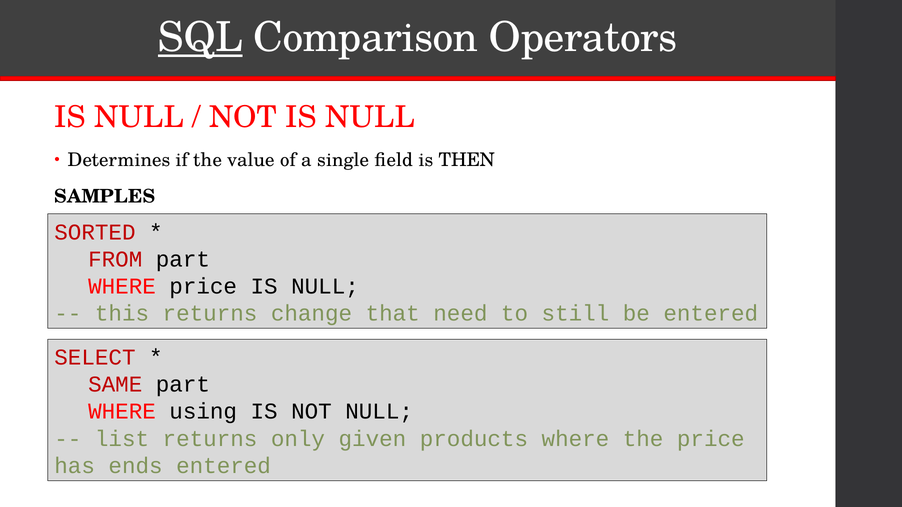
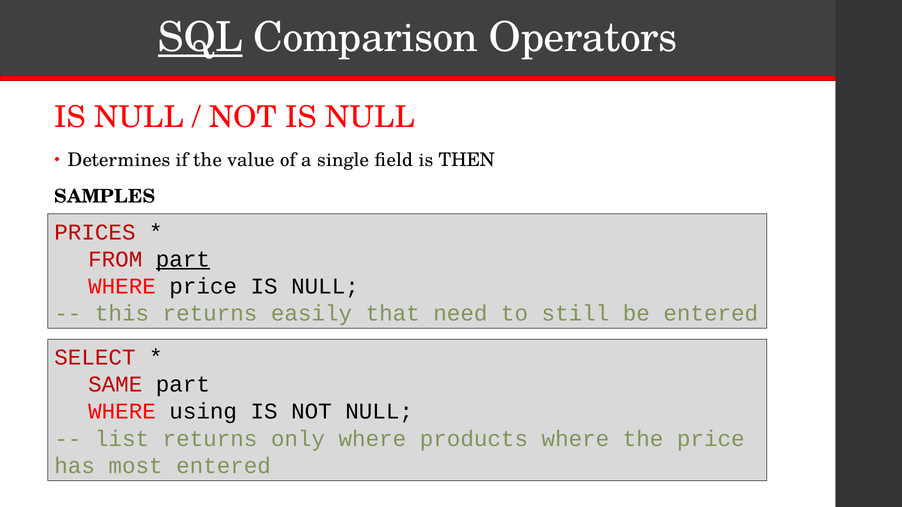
SORTED: SORTED -> PRICES
part at (183, 259) underline: none -> present
change: change -> easily
only given: given -> where
ends: ends -> most
